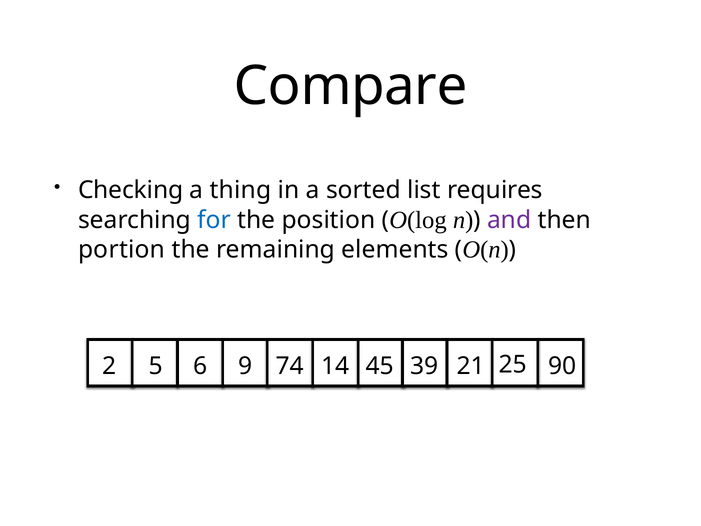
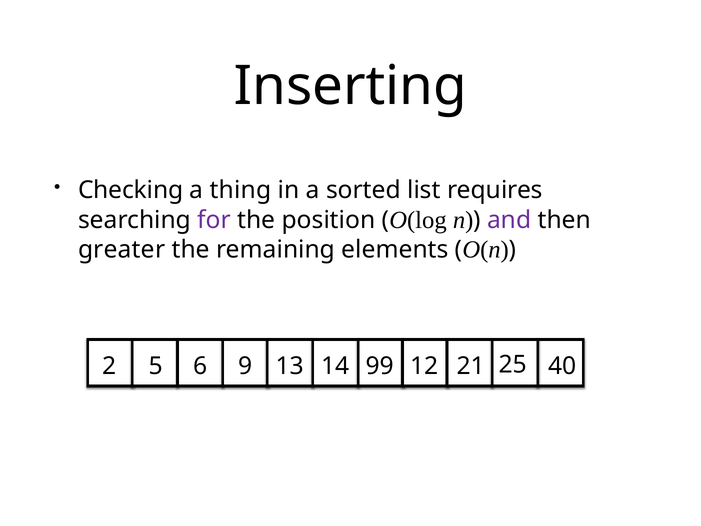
Compare: Compare -> Inserting
for colour: blue -> purple
portion: portion -> greater
74: 74 -> 13
45: 45 -> 99
39: 39 -> 12
90: 90 -> 40
